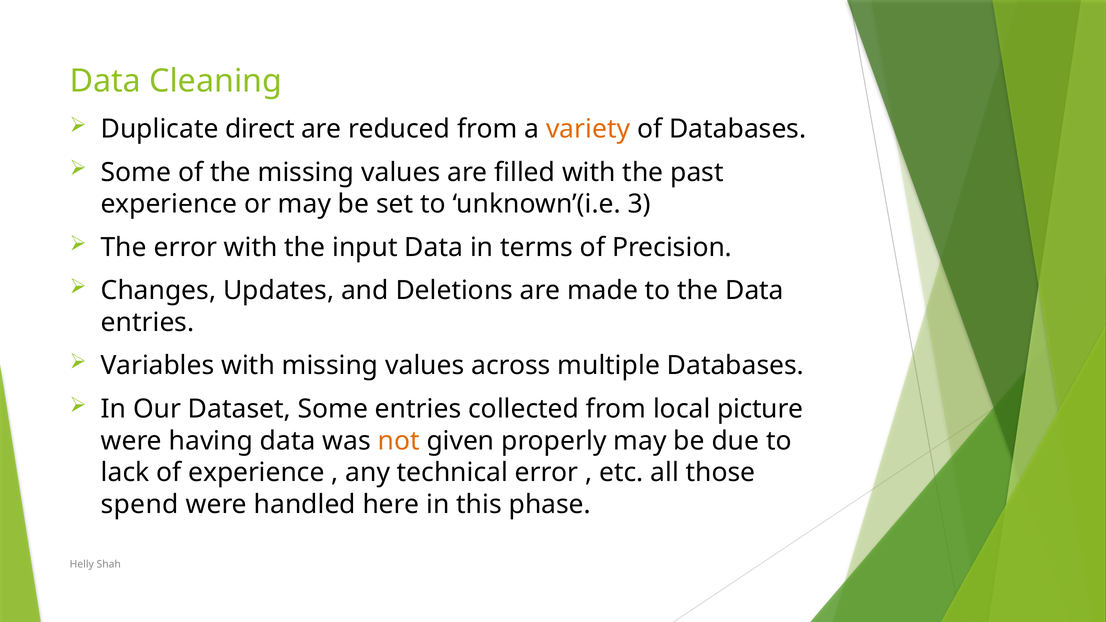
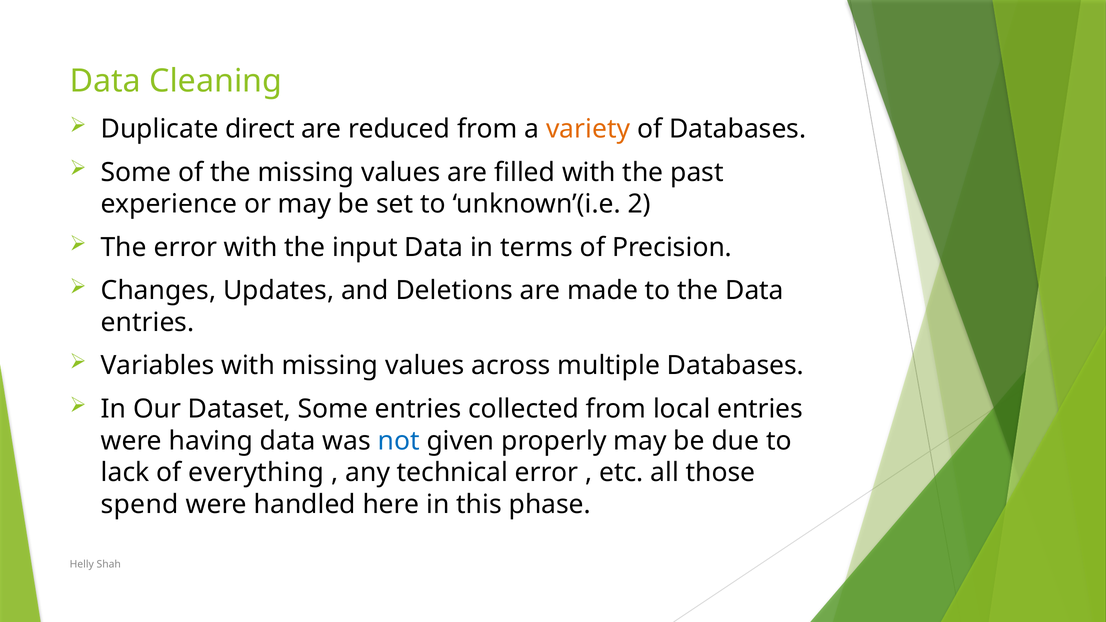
3: 3 -> 2
local picture: picture -> entries
not colour: orange -> blue
of experience: experience -> everything
